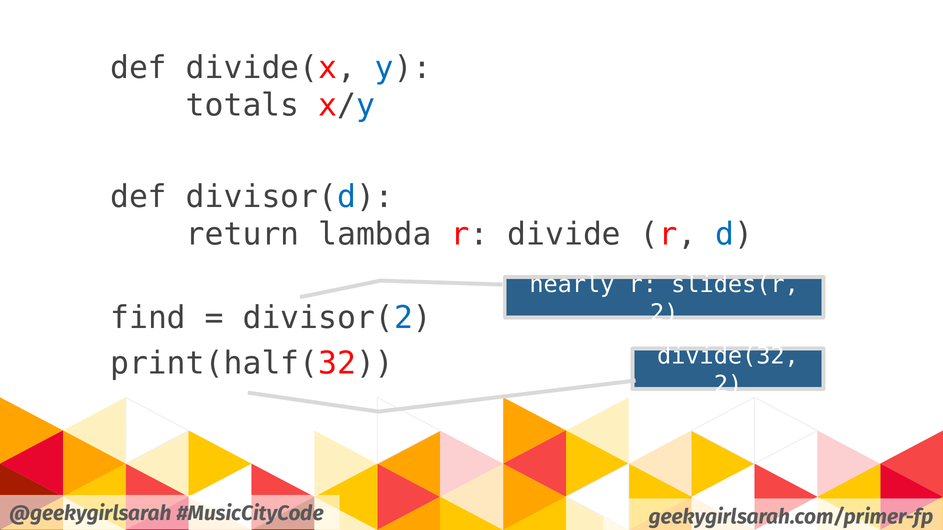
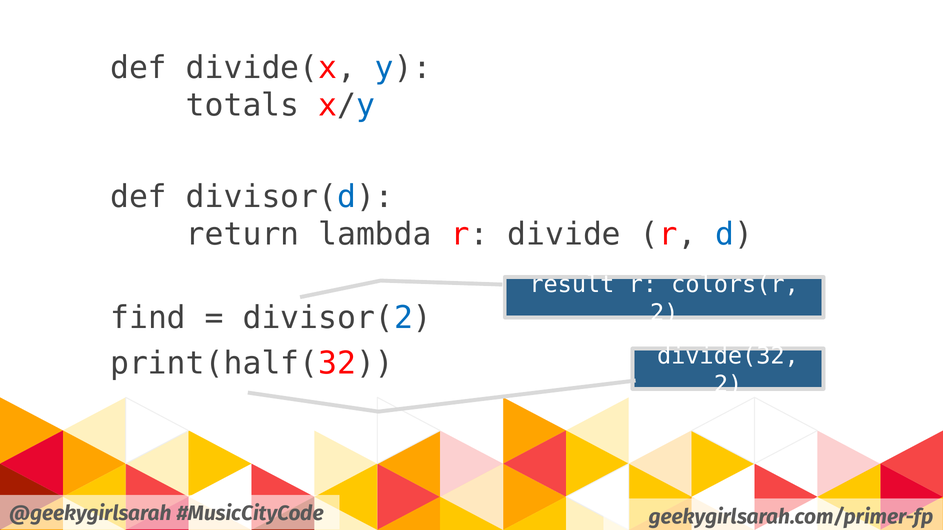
nearly: nearly -> result
slides(r: slides(r -> colors(r
